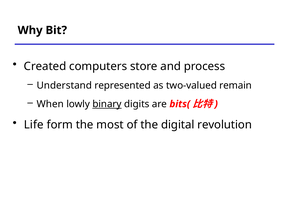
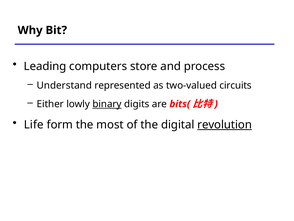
Created: Created -> Leading
remain: remain -> circuits
When: When -> Either
revolution underline: none -> present
